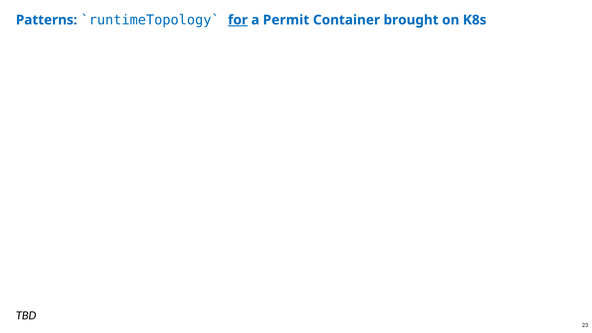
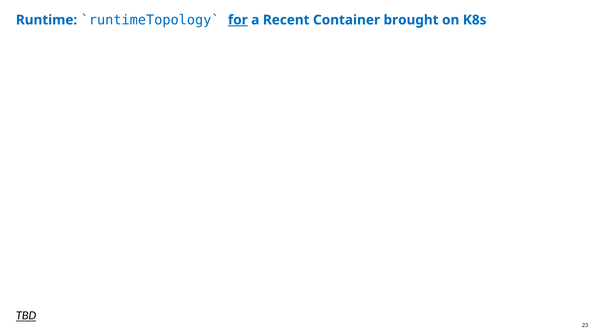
Patterns: Patterns -> Runtime
Permit: Permit -> Recent
TBD underline: none -> present
